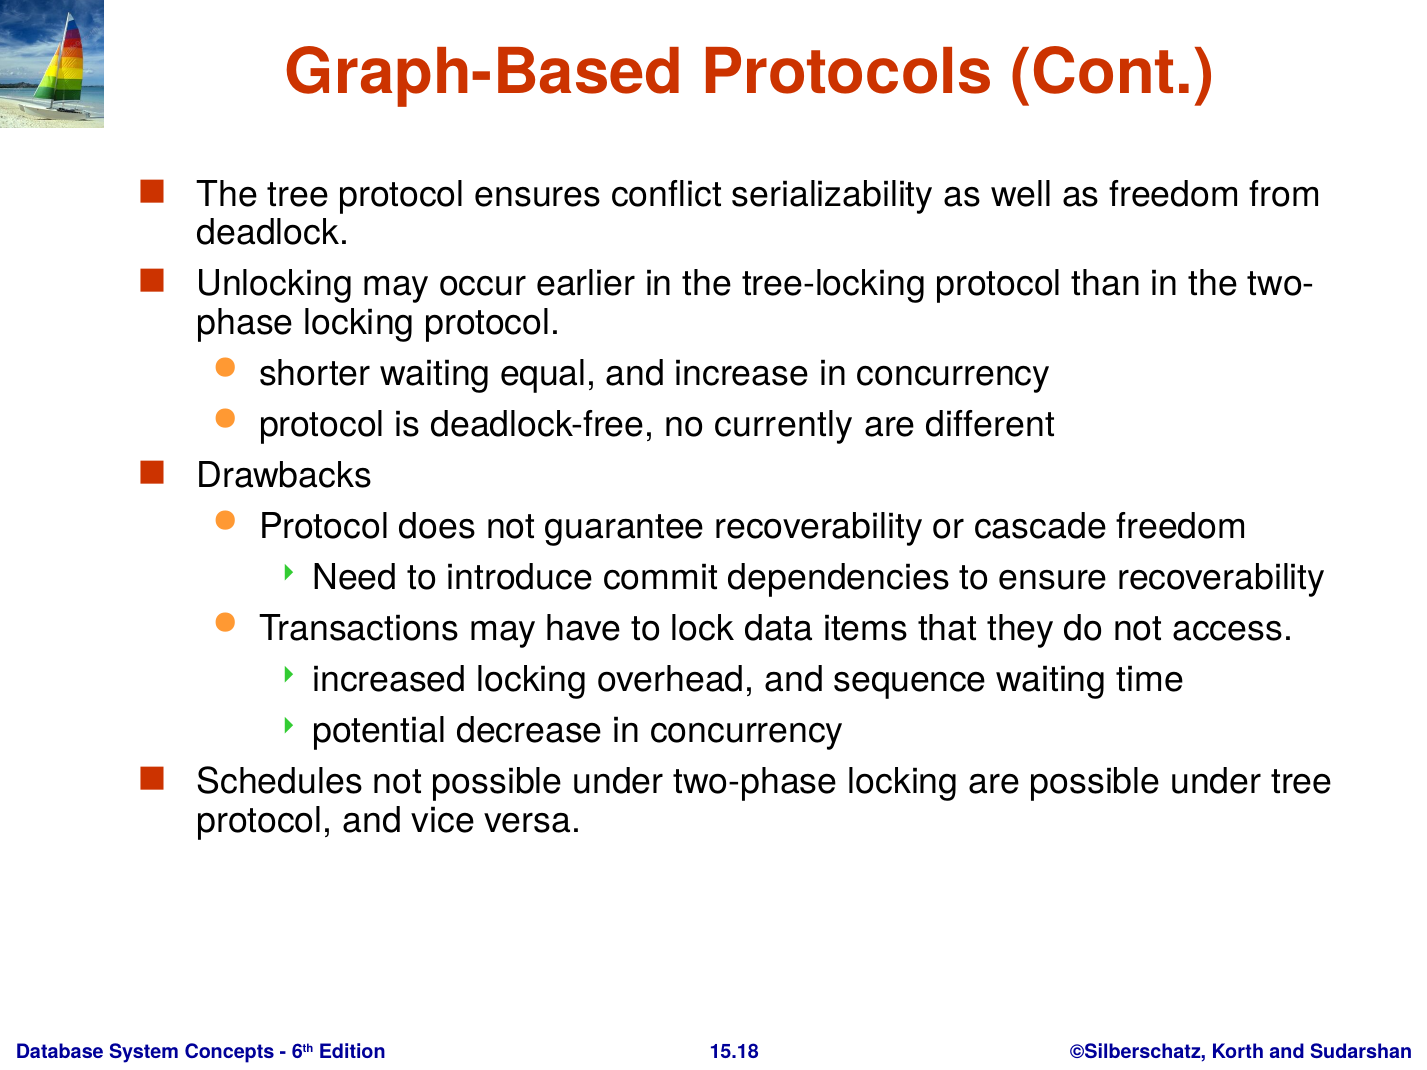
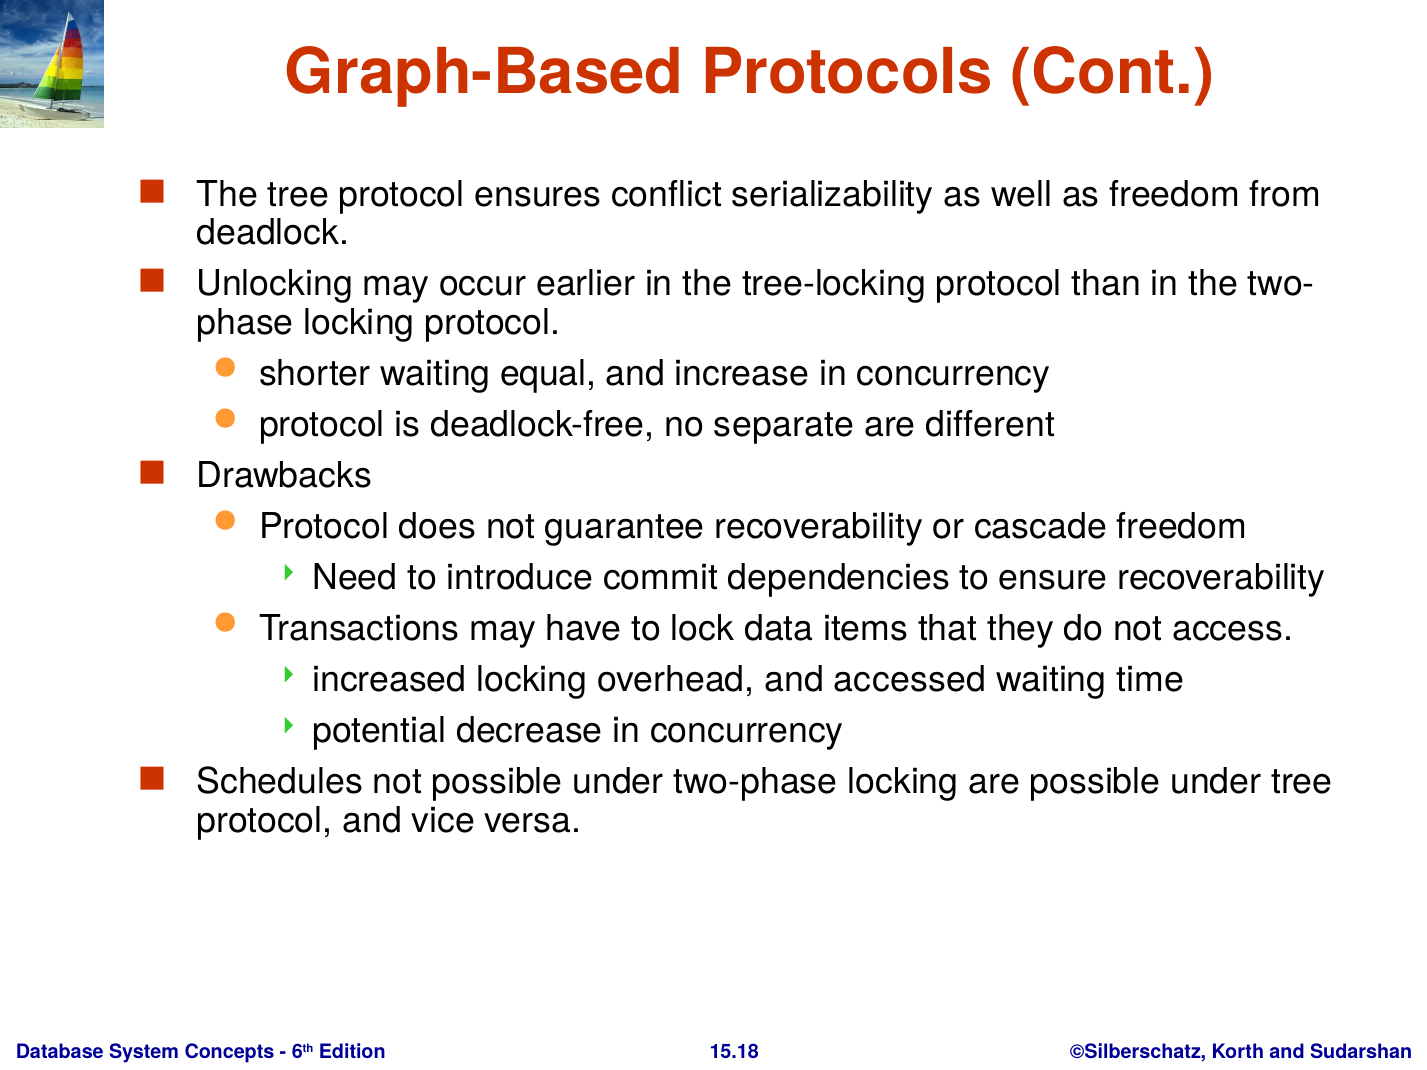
currently: currently -> separate
sequence: sequence -> accessed
